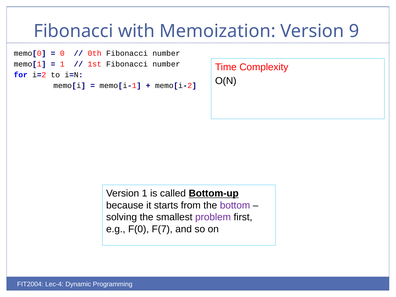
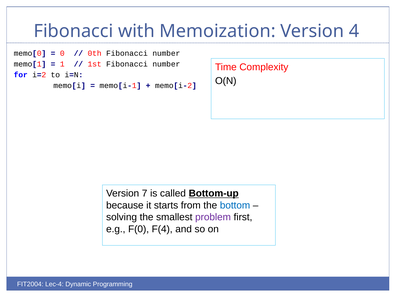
9: 9 -> 4
Version 1: 1 -> 7
bottom colour: purple -> blue
F(7: F(7 -> F(4
